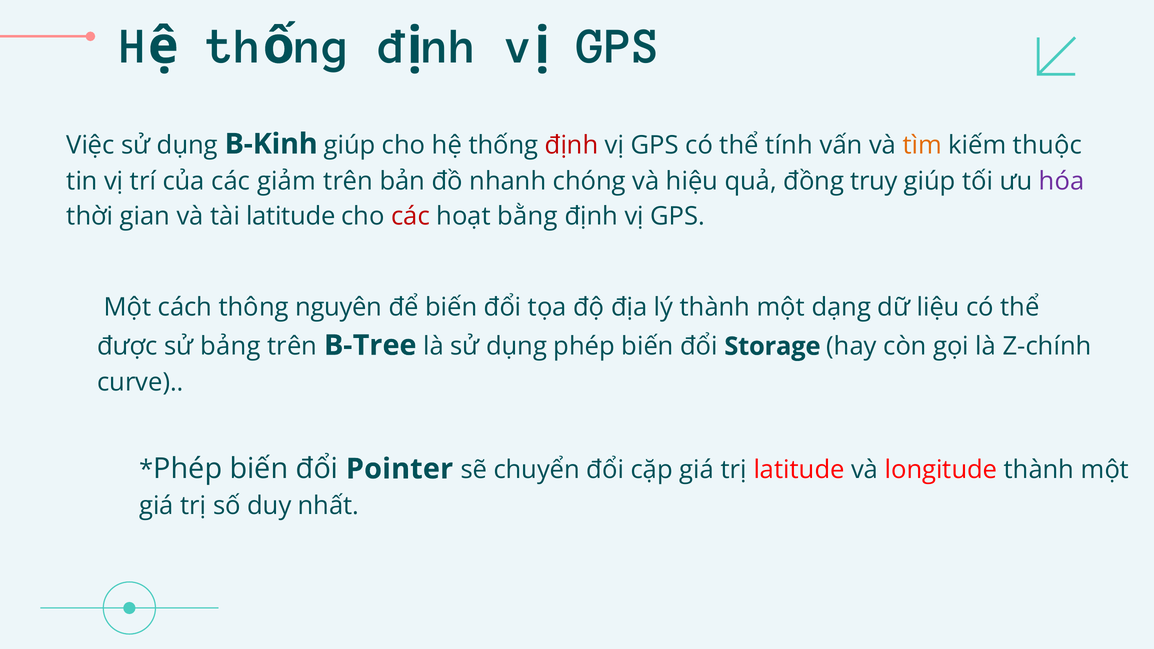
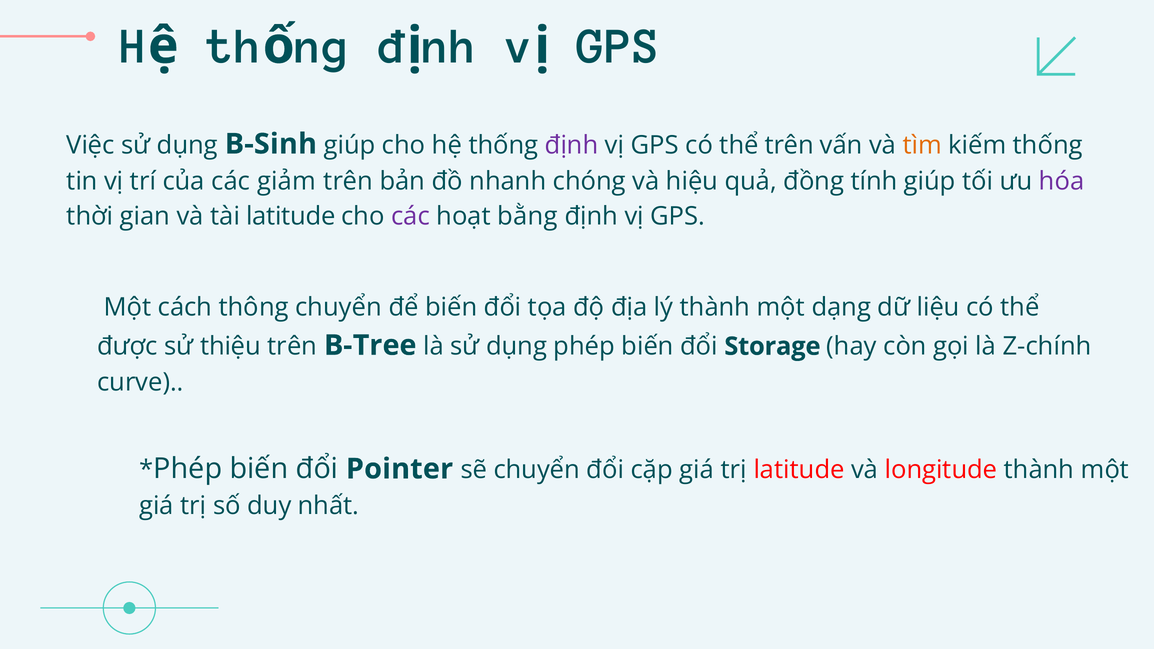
B-Kinh: B-Kinh -> B-Sinh
định at (572, 145) colour: red -> purple
thể tính: tính -> trên
kiếm thuộc: thuộc -> thống
truy: truy -> tính
các at (410, 216) colour: red -> purple
thông nguyên: nguyên -> chuyển
bảng: bảng -> thiệu
